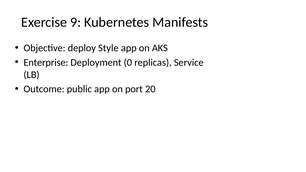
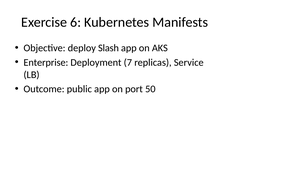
9: 9 -> 6
Style: Style -> Slash
0: 0 -> 7
20: 20 -> 50
